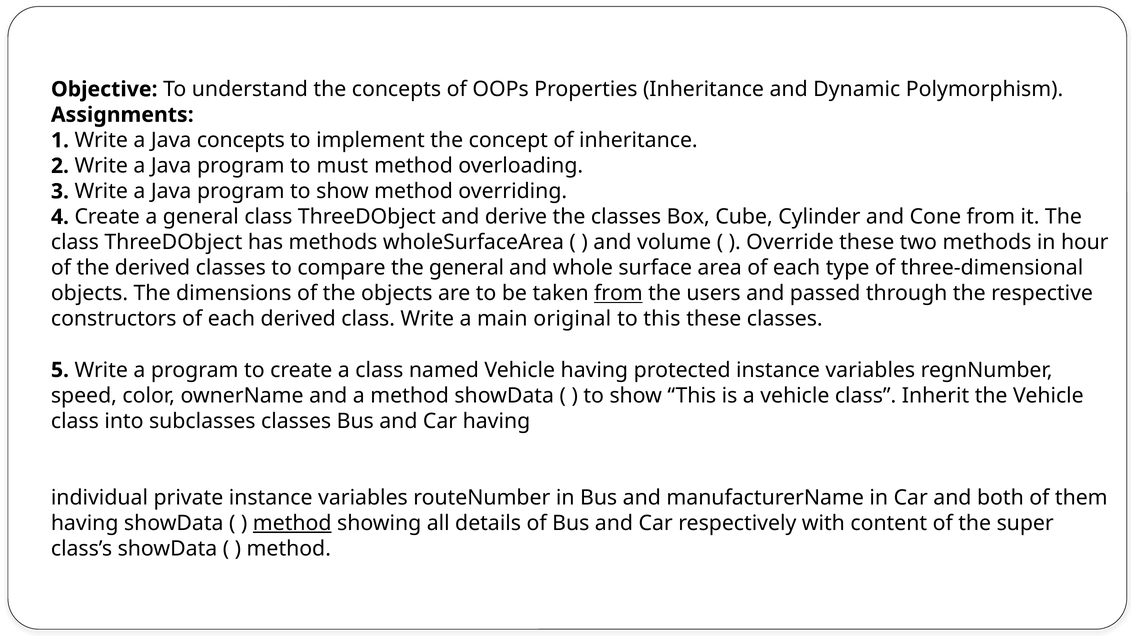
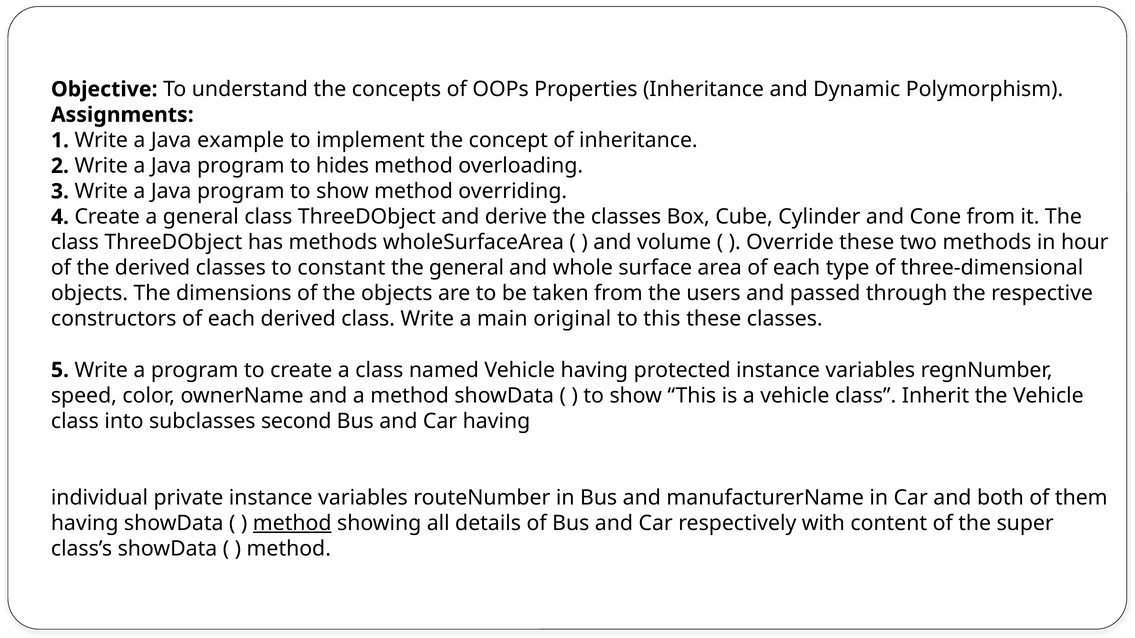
Java concepts: concepts -> example
must: must -> hides
compare: compare -> constant
from at (618, 294) underline: present -> none
subclasses classes: classes -> second
